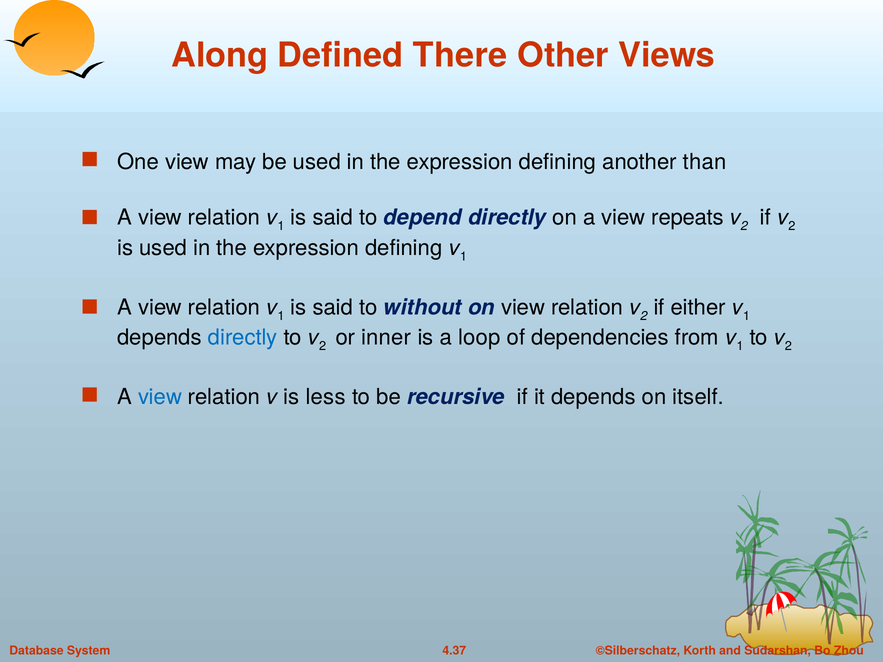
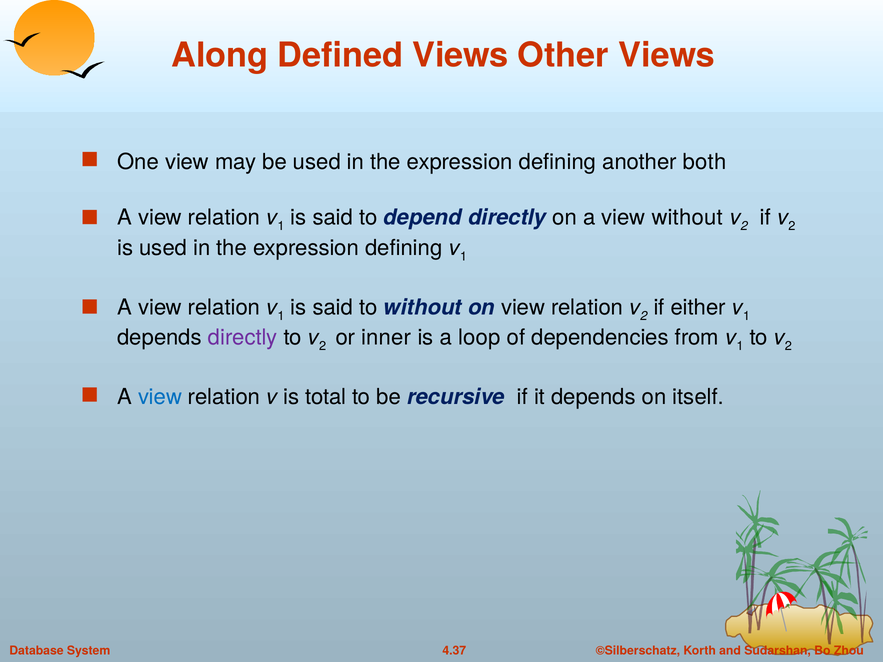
Defined There: There -> Views
than: than -> both
view repeats: repeats -> without
directly at (243, 338) colour: blue -> purple
less: less -> total
